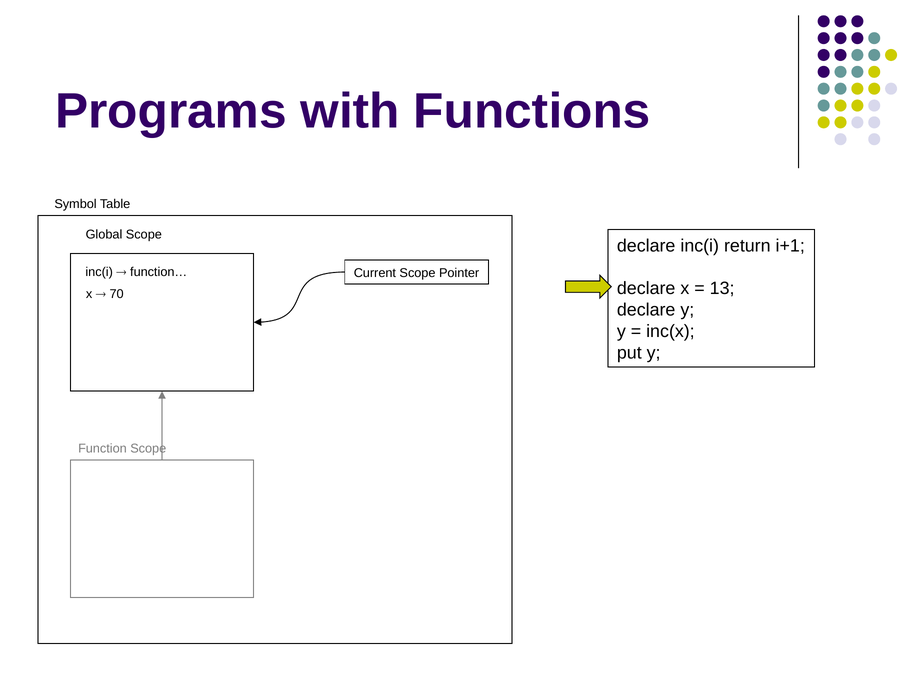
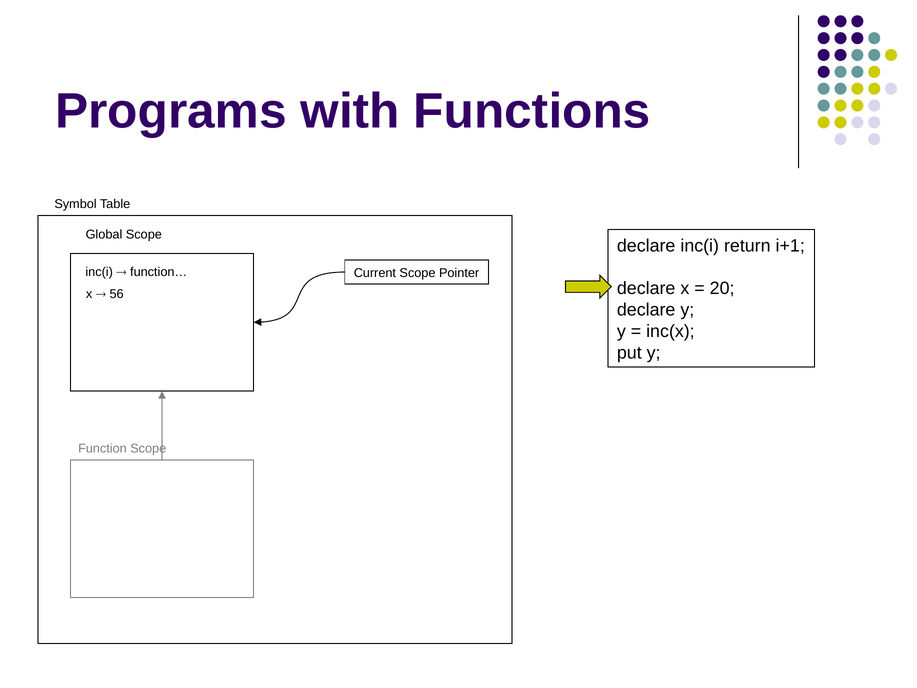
13: 13 -> 20
70: 70 -> 56
